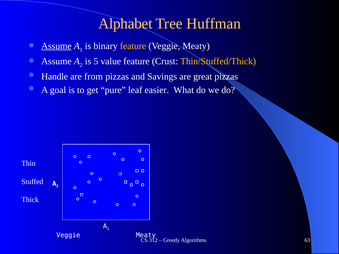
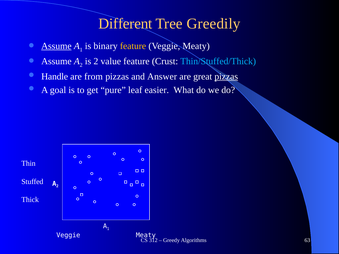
Alphabet: Alphabet -> Different
Huffman: Huffman -> Greedily
is 5: 5 -> 2
Thin/Stuffed/Thick colour: yellow -> light blue
Savings: Savings -> Answer
pizzas at (226, 77) underline: none -> present
